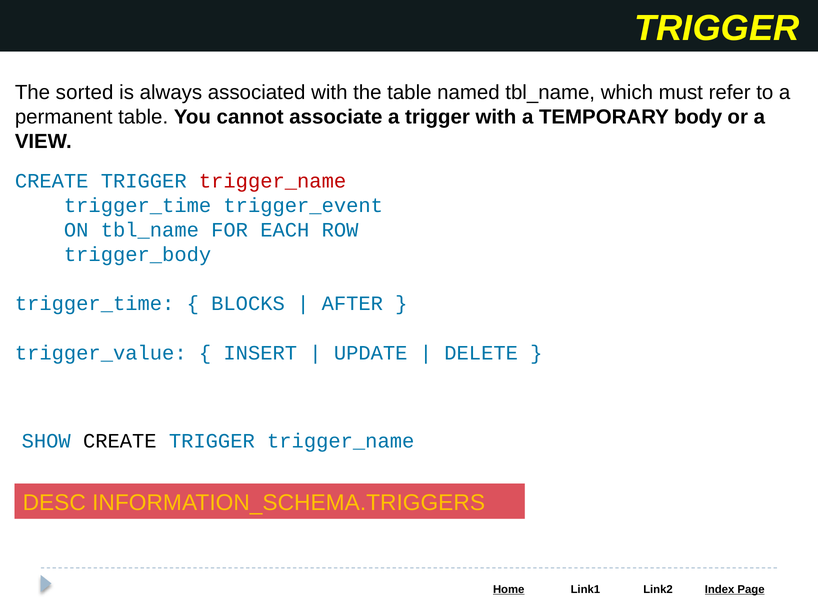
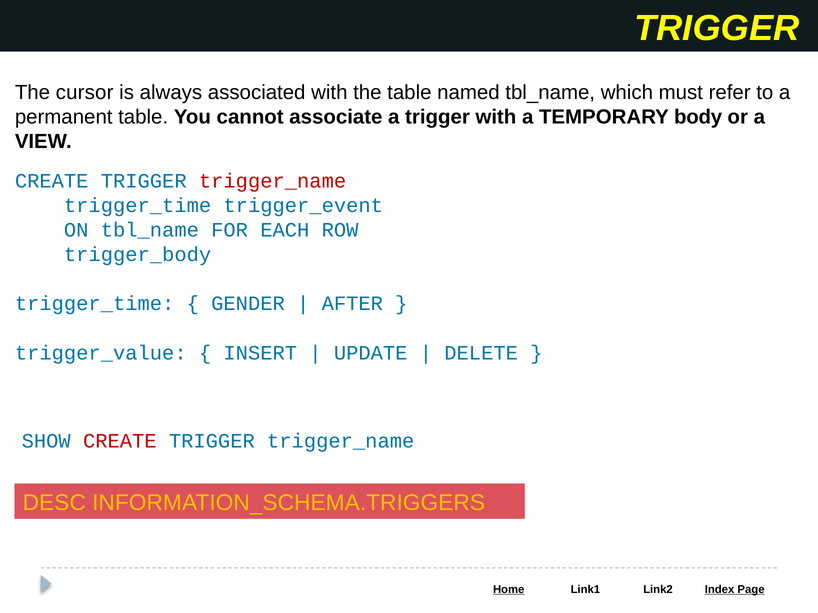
sorted: sorted -> cursor
BLOCKS: BLOCKS -> GENDER
CREATE at (120, 441) colour: black -> red
